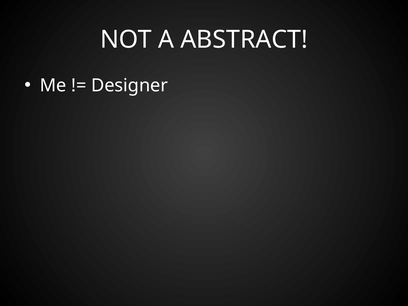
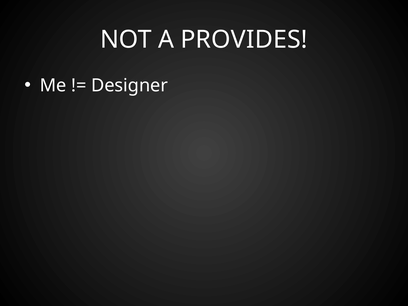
ABSTRACT: ABSTRACT -> PROVIDES
